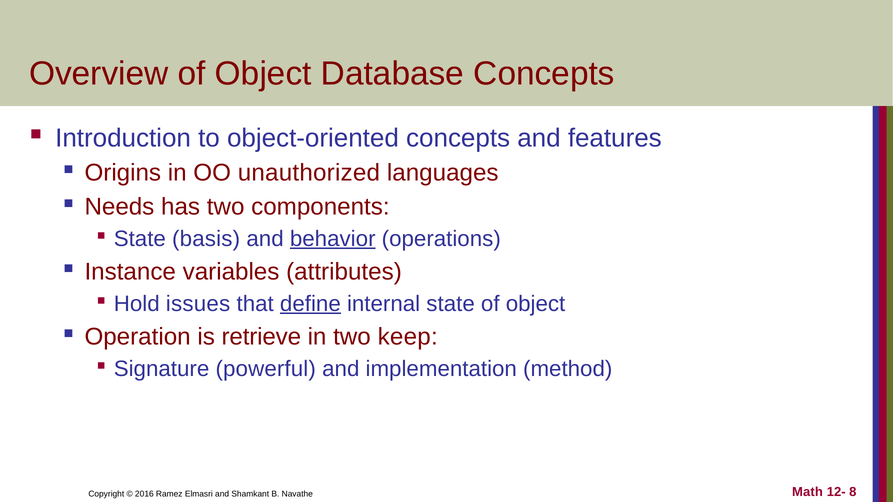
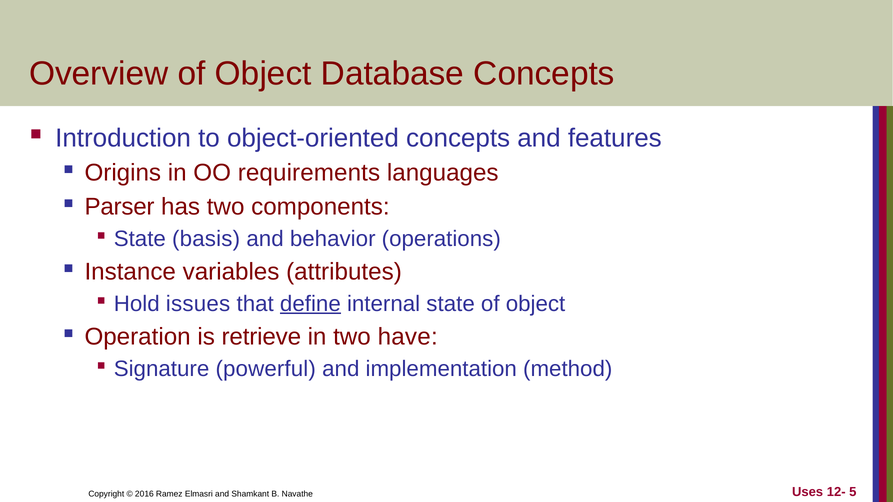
unauthorized: unauthorized -> requirements
Needs: Needs -> Parser
behavior underline: present -> none
keep: keep -> have
Math: Math -> Uses
8: 8 -> 5
